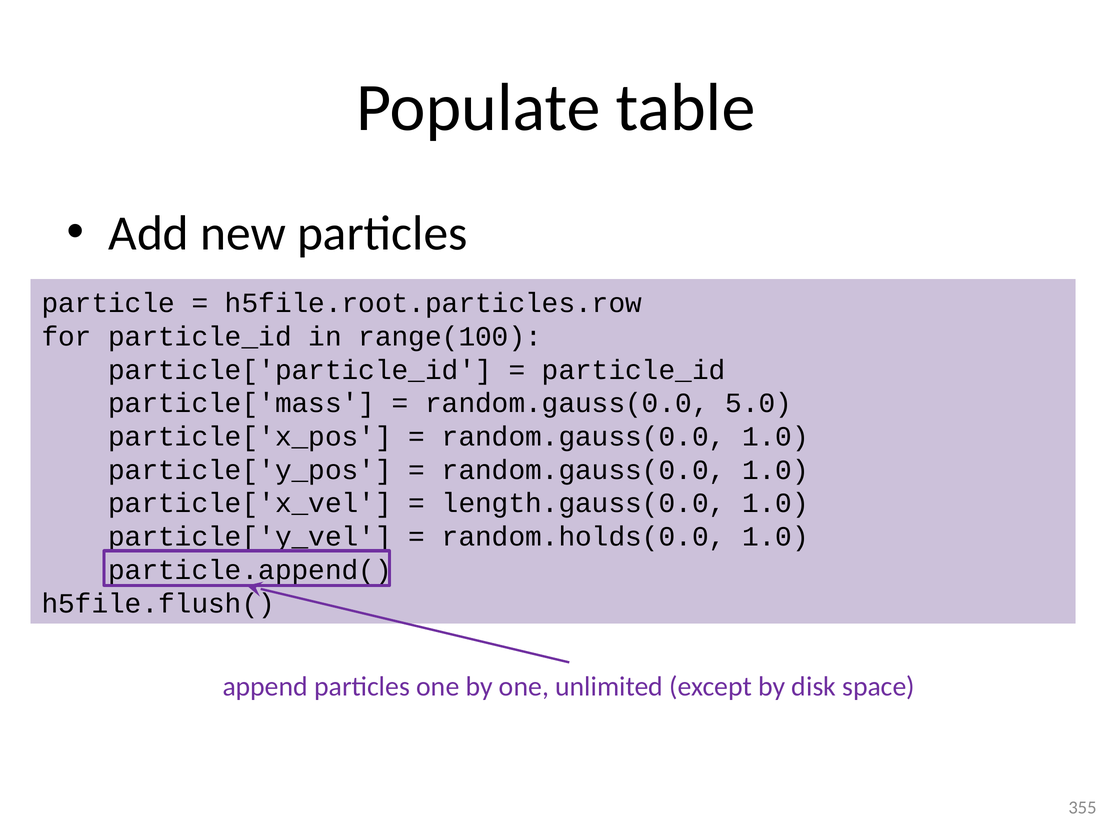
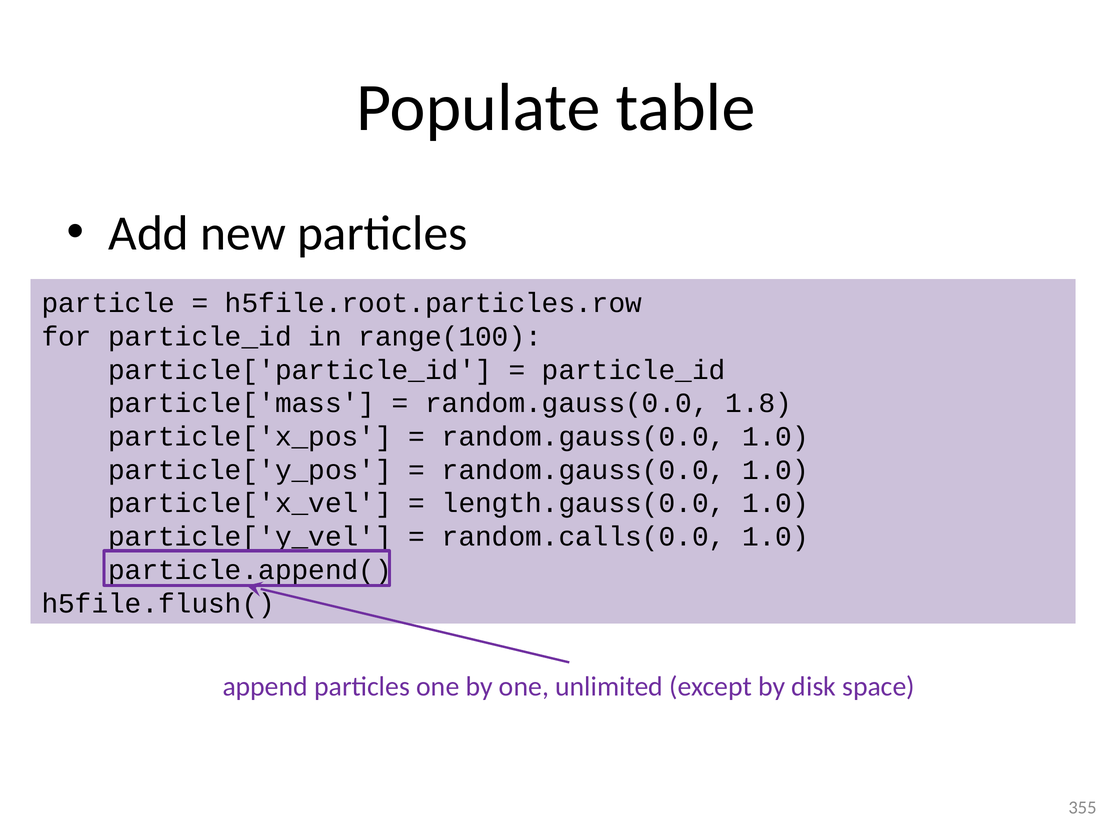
5.0: 5.0 -> 1.8
random.holds(0.0: random.holds(0.0 -> random.calls(0.0
